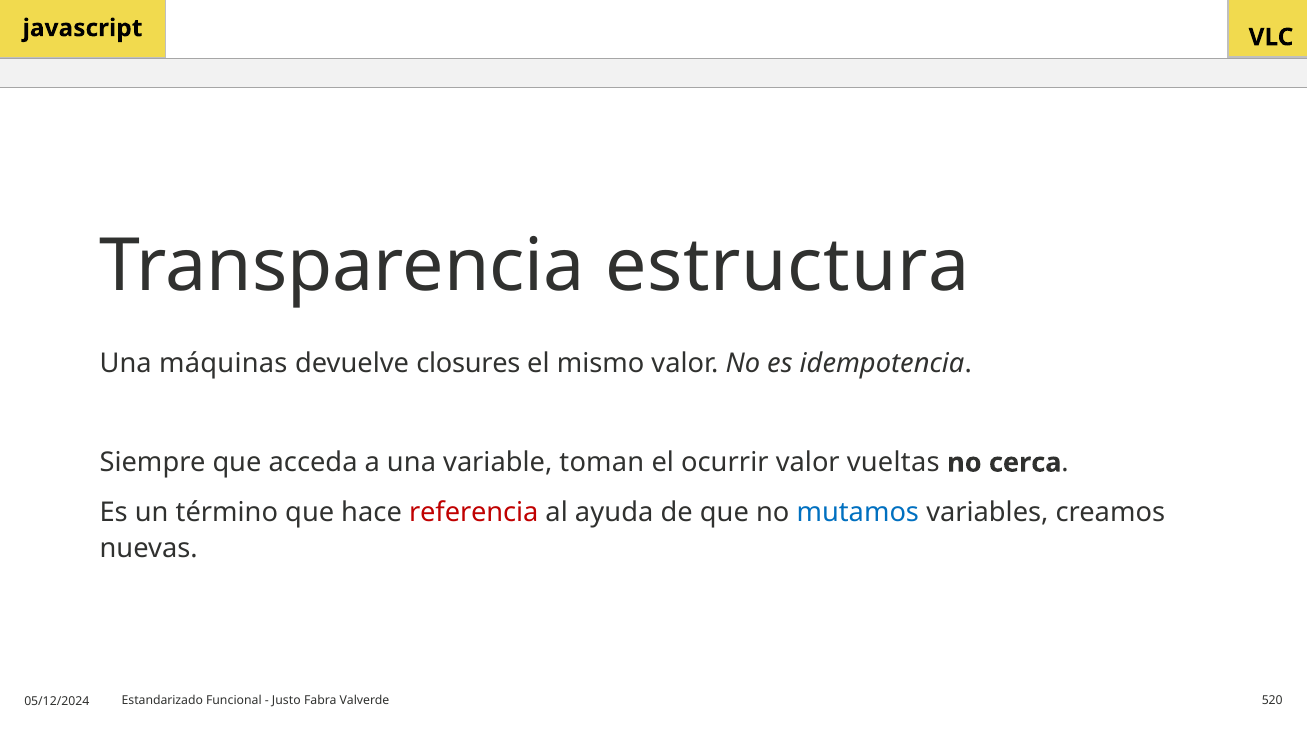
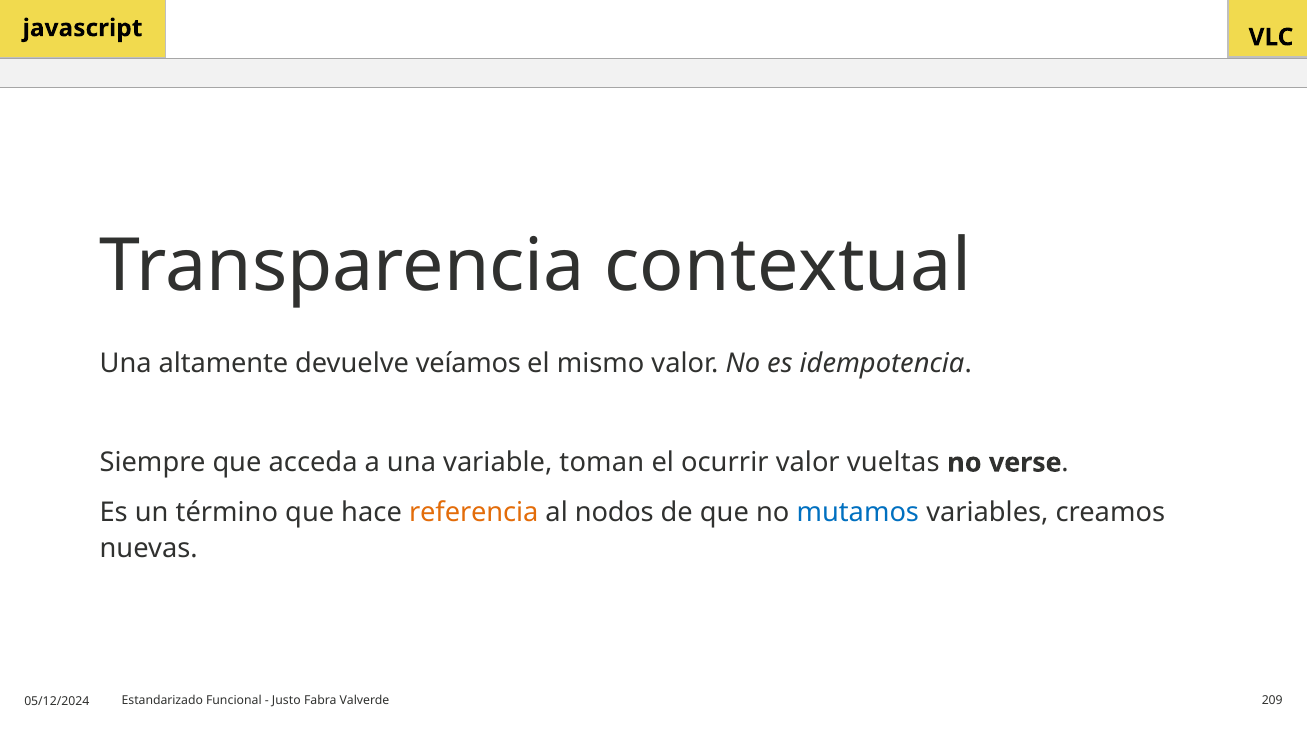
estructura: estructura -> contextual
máquinas: máquinas -> altamente
closures: closures -> veíamos
cerca: cerca -> verse
referencia colour: red -> orange
ayuda: ayuda -> nodos
520: 520 -> 209
